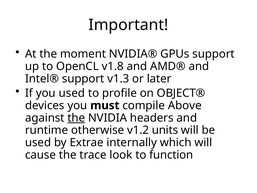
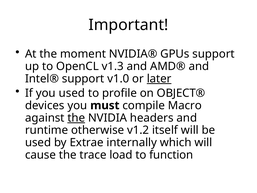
v1.8: v1.8 -> v1.3
v1.3: v1.3 -> v1.0
later underline: none -> present
Above: Above -> Macro
units: units -> itself
look: look -> load
